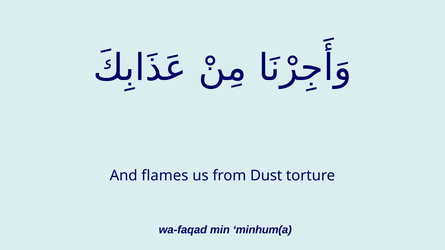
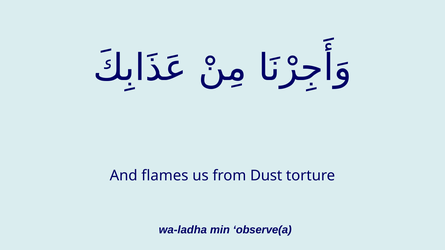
wa-faqad: wa-faqad -> wa-ladha
minhum(a: minhum(a -> observe(a
